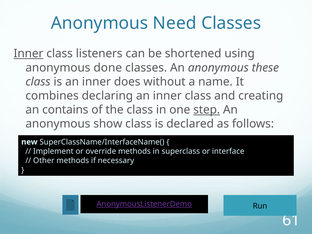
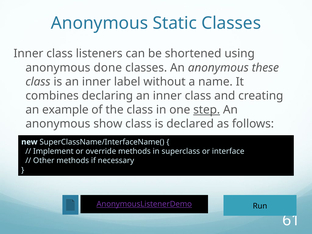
Need: Need -> Static
Inner at (28, 54) underline: present -> none
does: does -> label
contains: contains -> example
